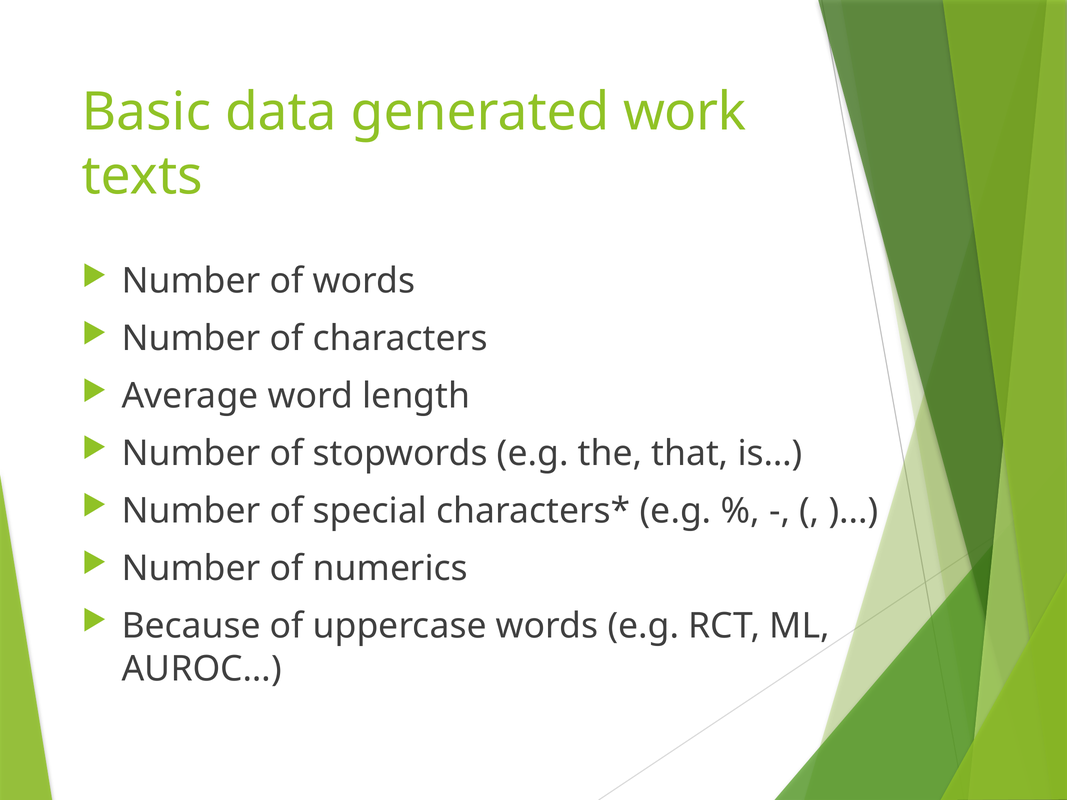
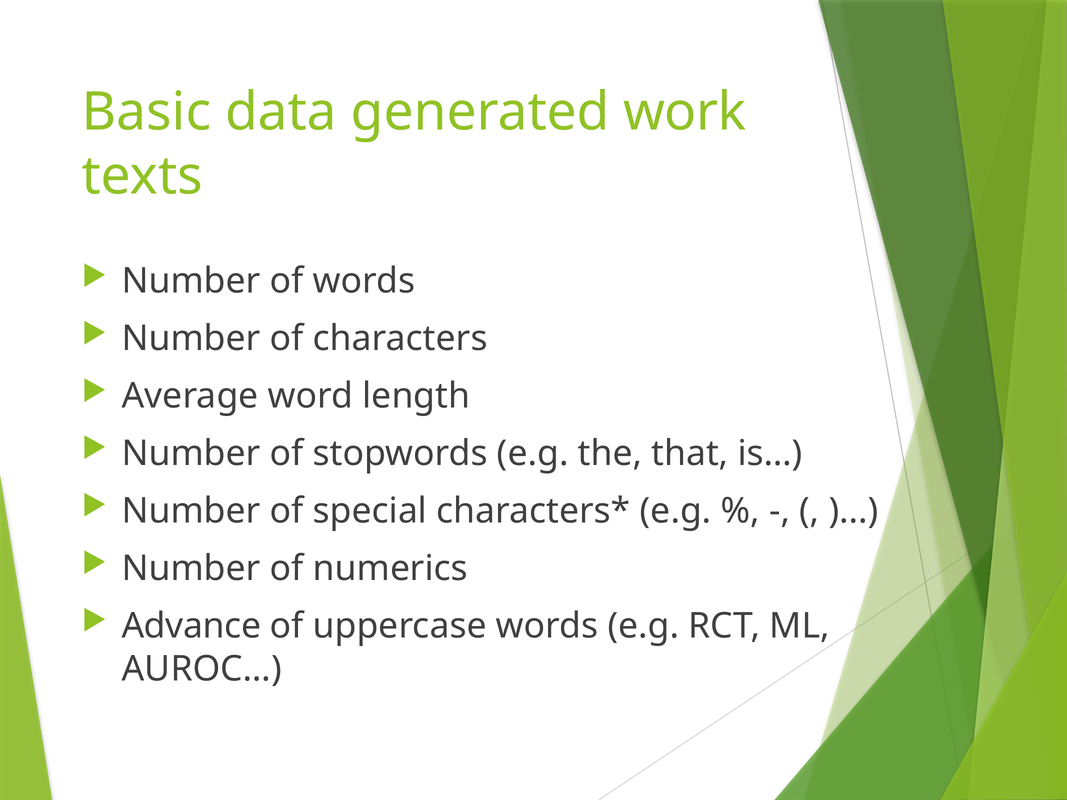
Because: Because -> Advance
